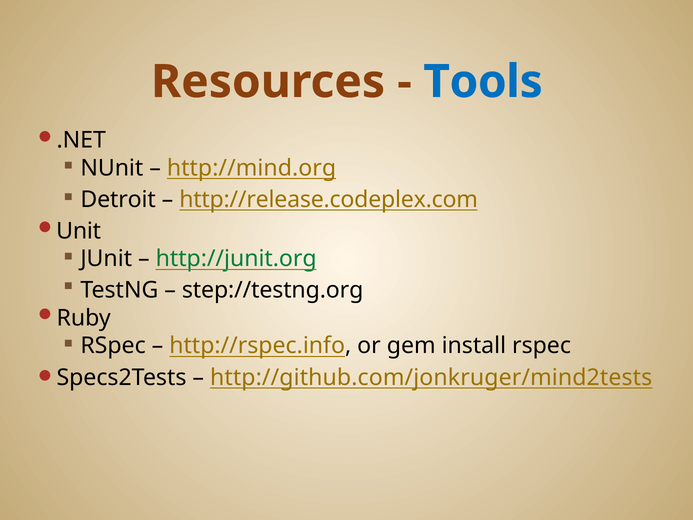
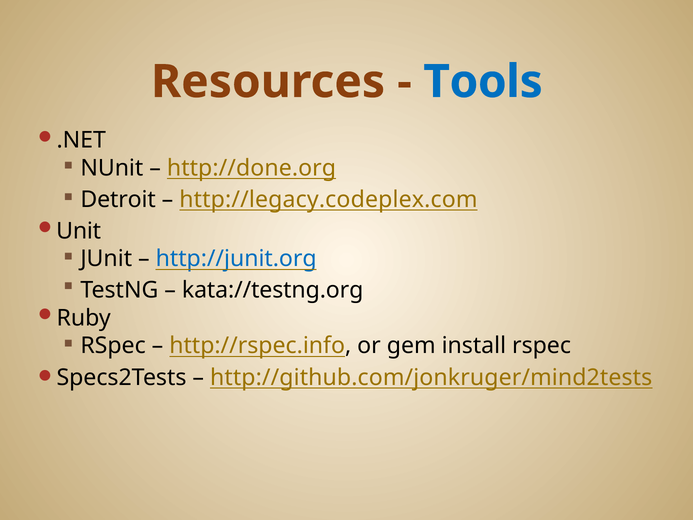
http://mind.org: http://mind.org -> http://done.org
http://release.codeplex.com: http://release.codeplex.com -> http://legacy.codeplex.com
http://junit.org colour: green -> blue
step://testng.org: step://testng.org -> kata://testng.org
